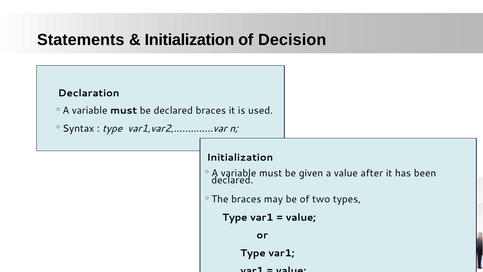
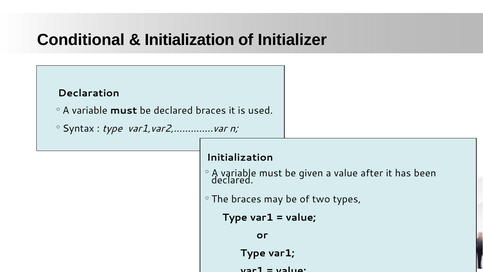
Statements: Statements -> Conditional
Decision: Decision -> Initializer
